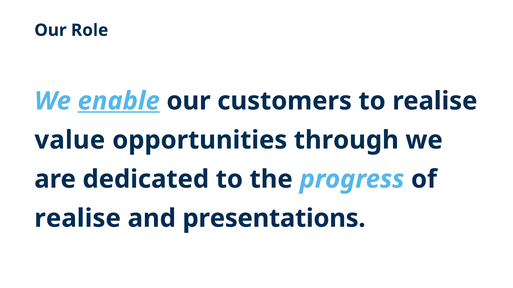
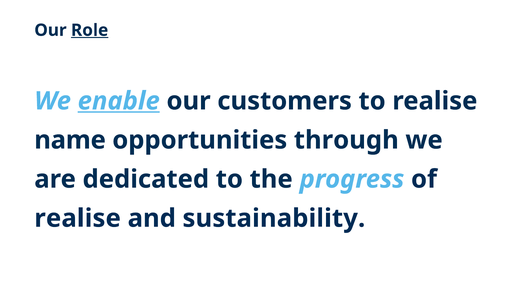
Role underline: none -> present
value: value -> name
presentations: presentations -> sustainability
